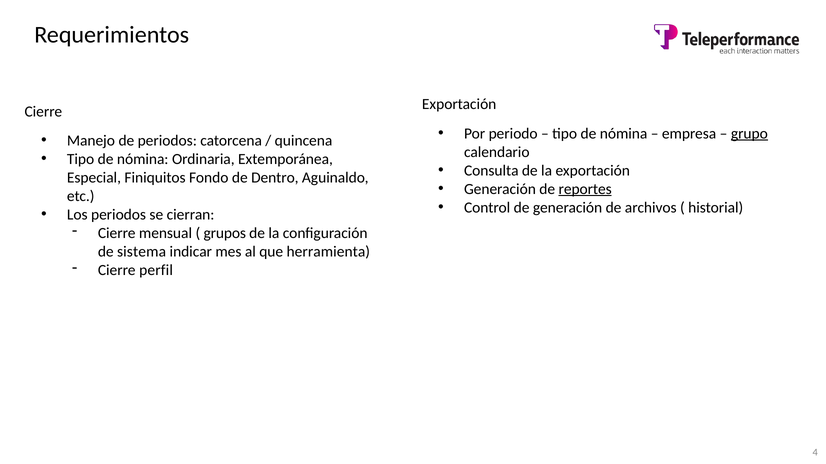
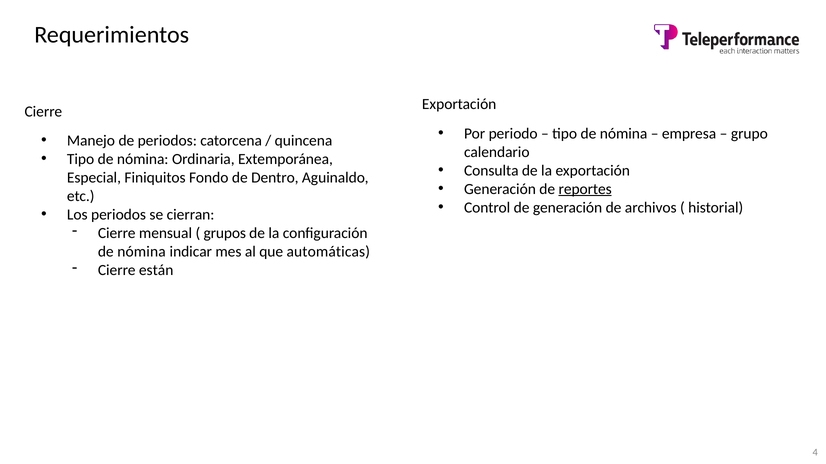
grupo underline: present -> none
sistema at (142, 252): sistema -> nómina
herramienta: herramienta -> automáticas
perfil: perfil -> están
